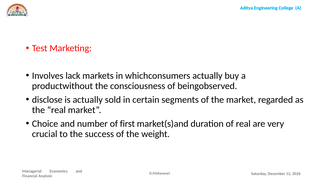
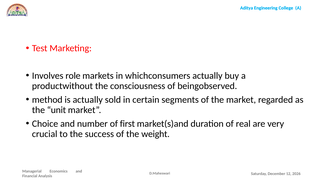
lack: lack -> role
disclose: disclose -> method
the real: real -> unit
